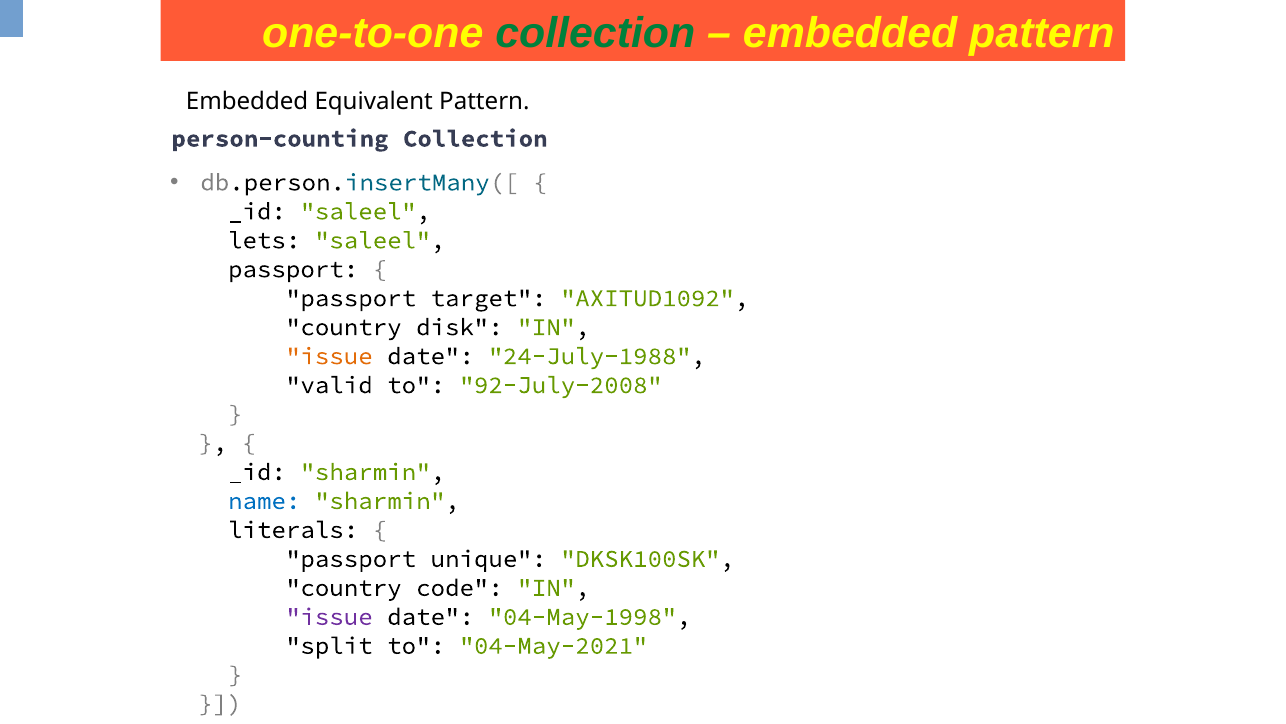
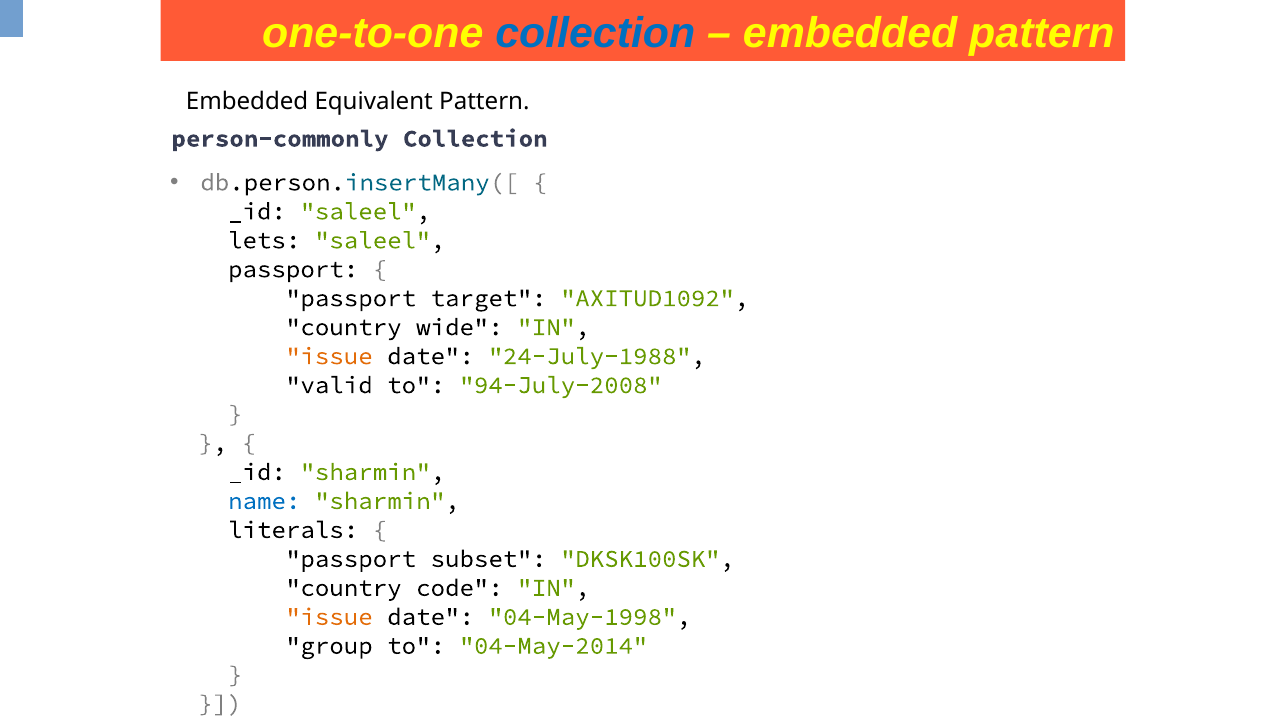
collection at (595, 33) colour: green -> blue
person-counting: person-counting -> person-commonly
disk: disk -> wide
92-July-2008: 92-July-2008 -> 94-July-2008
unique: unique -> subset
issue at (329, 616) colour: purple -> orange
split: split -> group
04-May-2021: 04-May-2021 -> 04-May-2014
